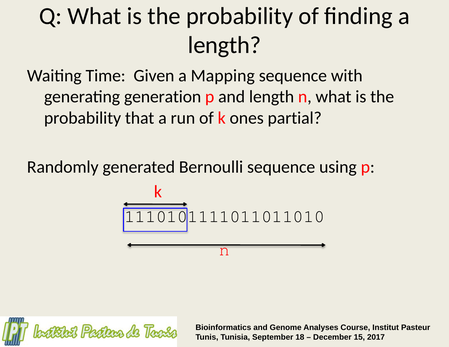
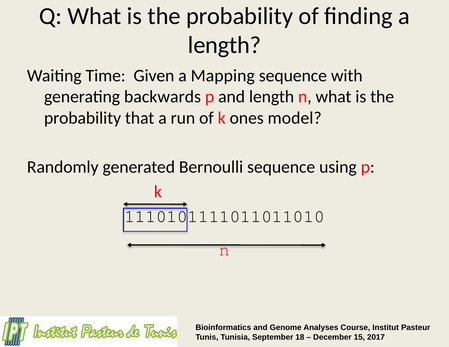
generation: generation -> backwards
partial: partial -> model
